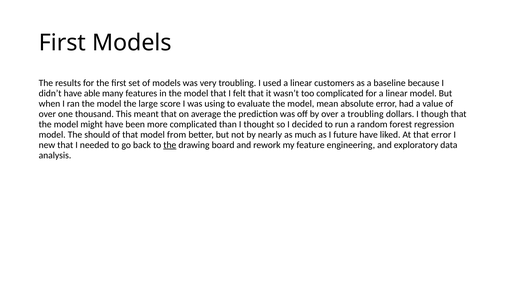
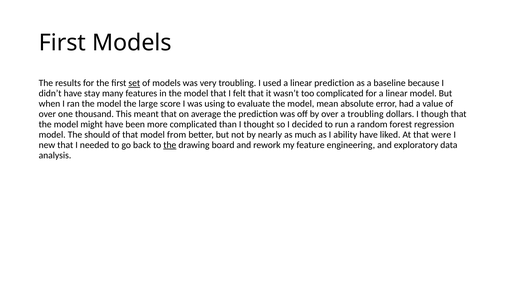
set underline: none -> present
linear customers: customers -> prediction
able: able -> stay
future: future -> ability
that error: error -> were
